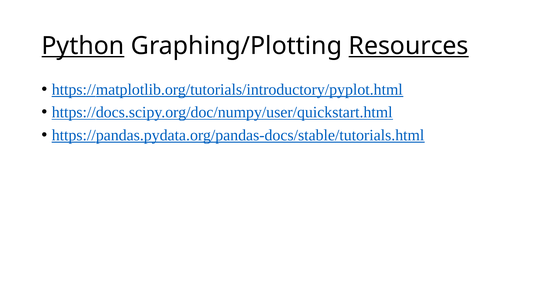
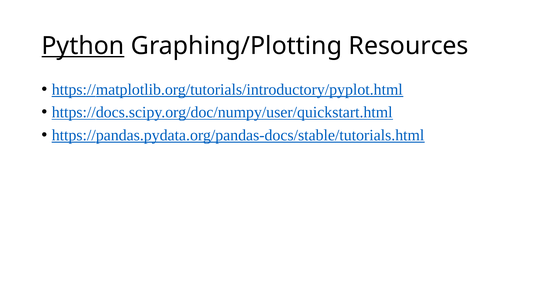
Resources underline: present -> none
